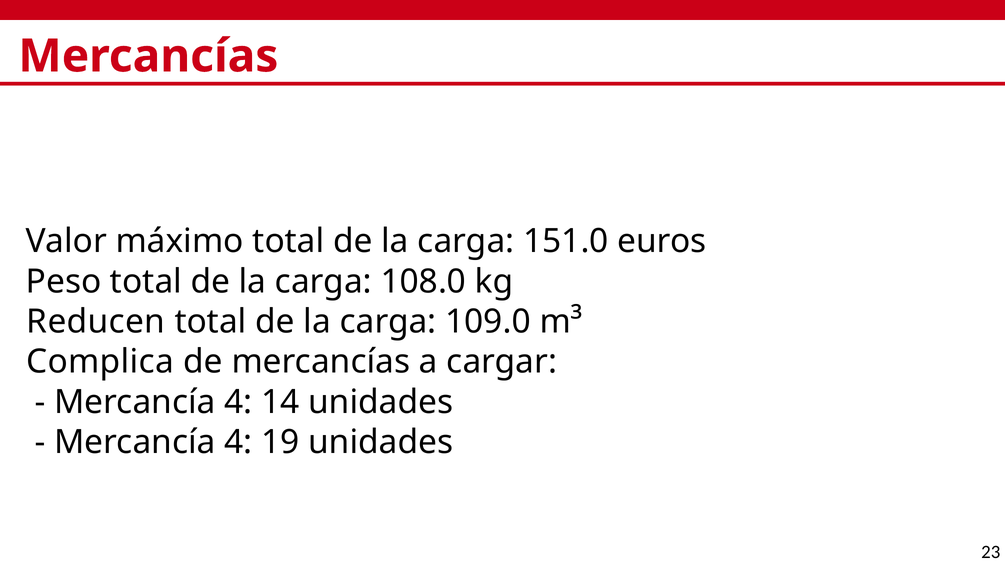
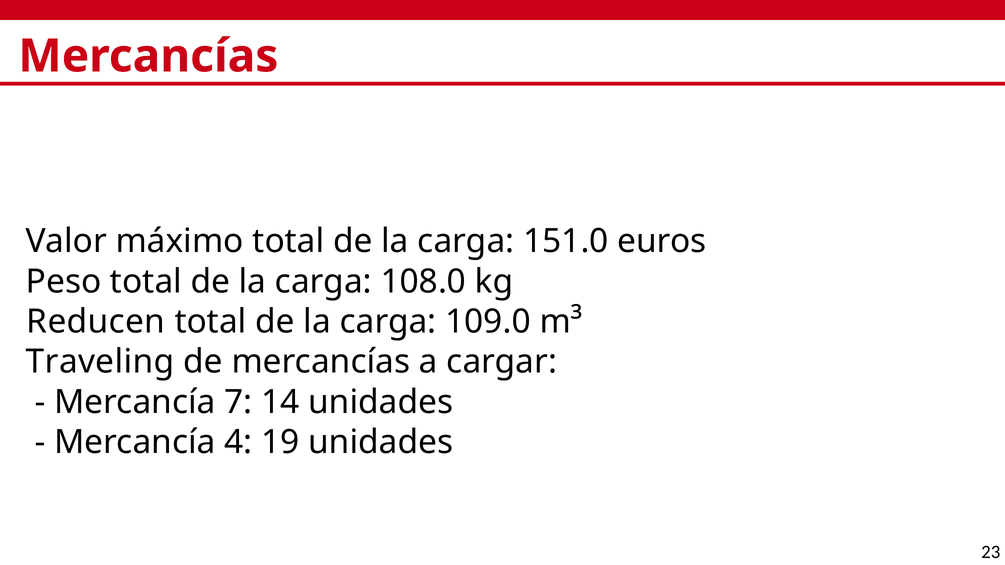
Complica: Complica -> Traveling
4 at (238, 402): 4 -> 7
